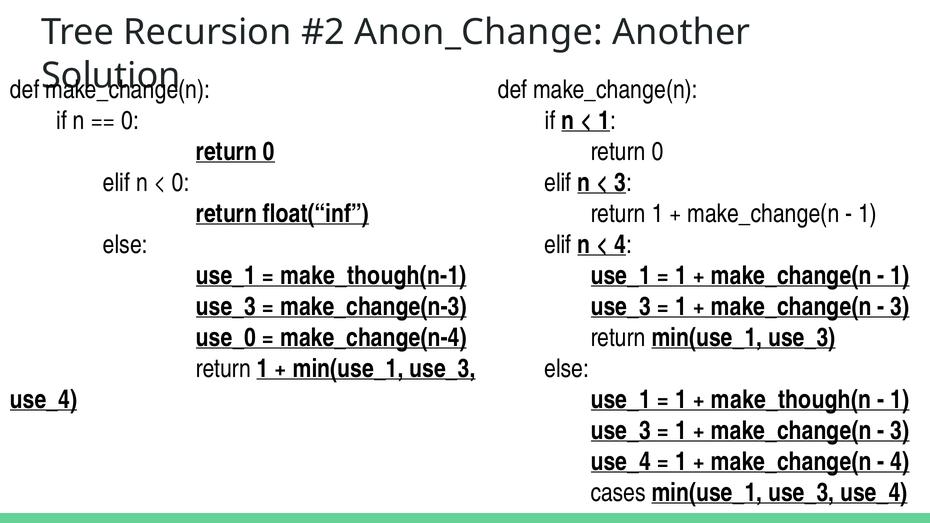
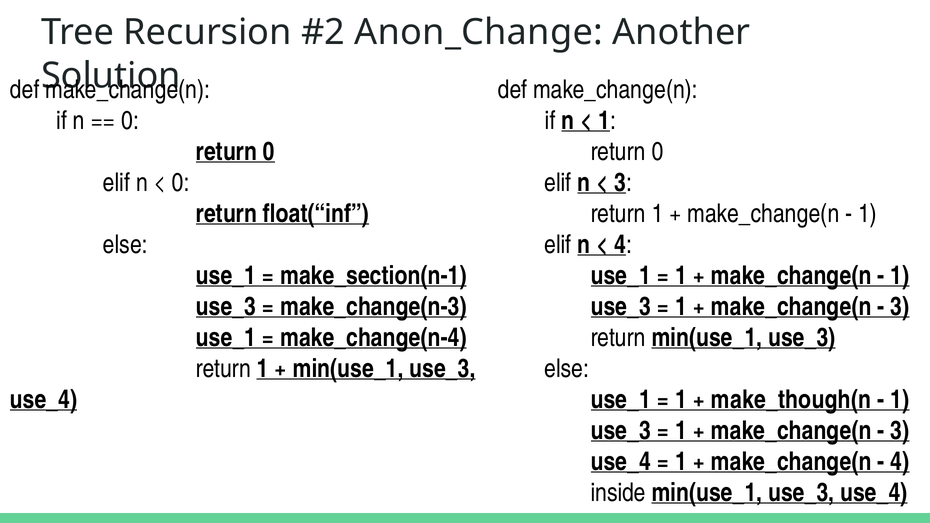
make_though(n-1: make_though(n-1 -> make_section(n-1
use_0 at (226, 338): use_0 -> use_1
cases: cases -> inside
